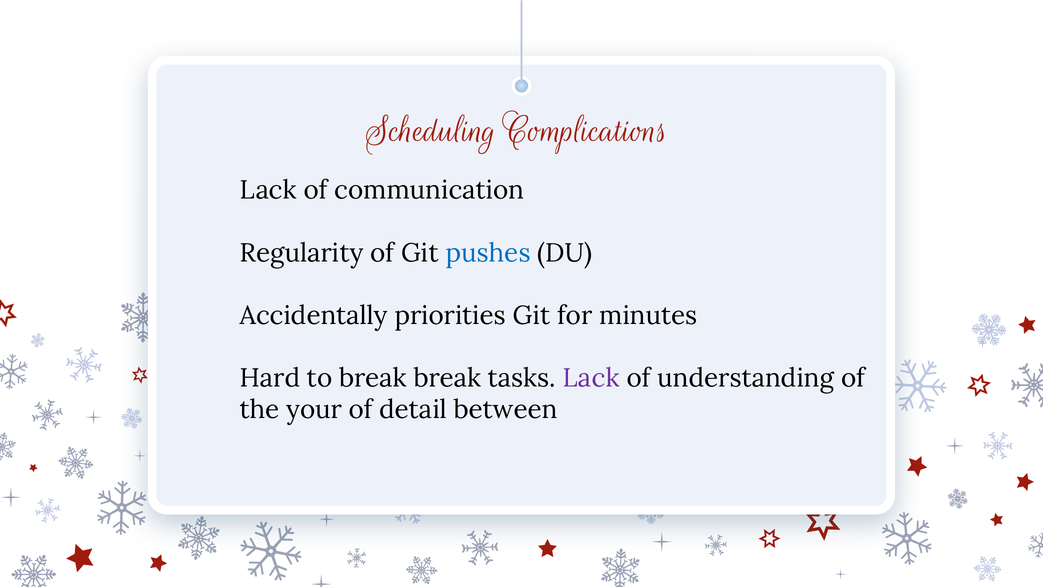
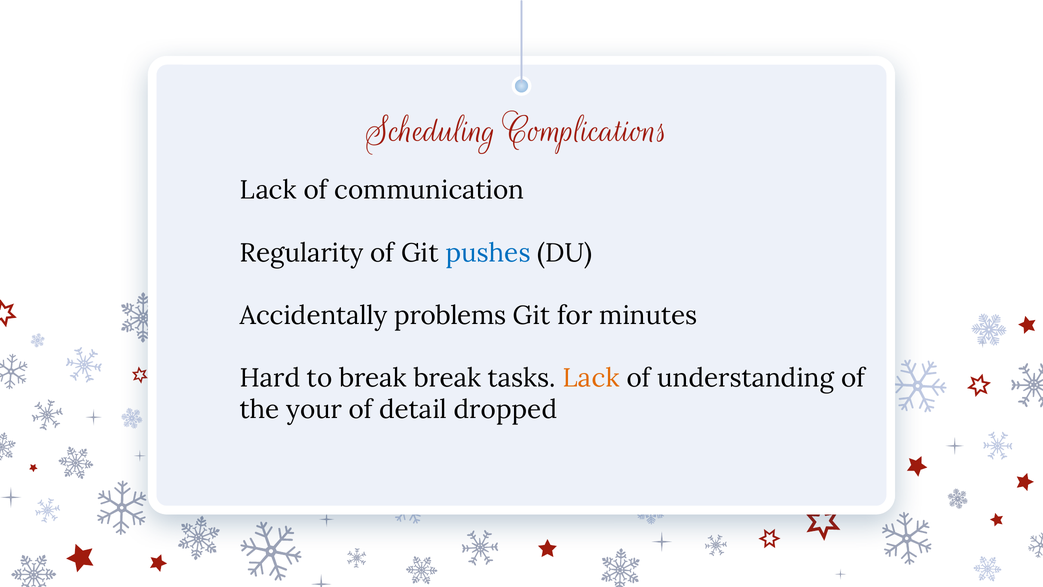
priorities: priorities -> problems
Lack at (591, 378) colour: purple -> orange
between: between -> dropped
